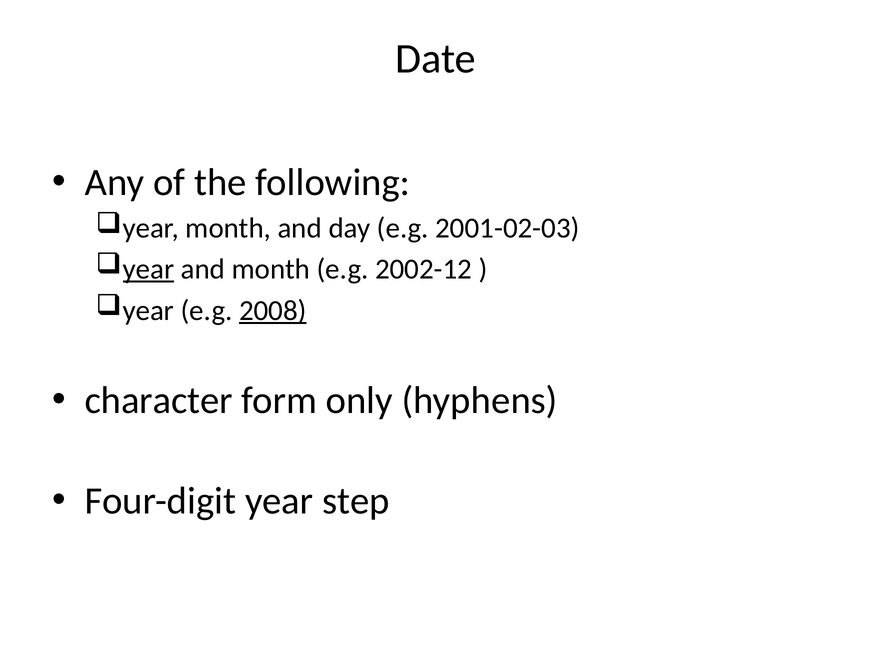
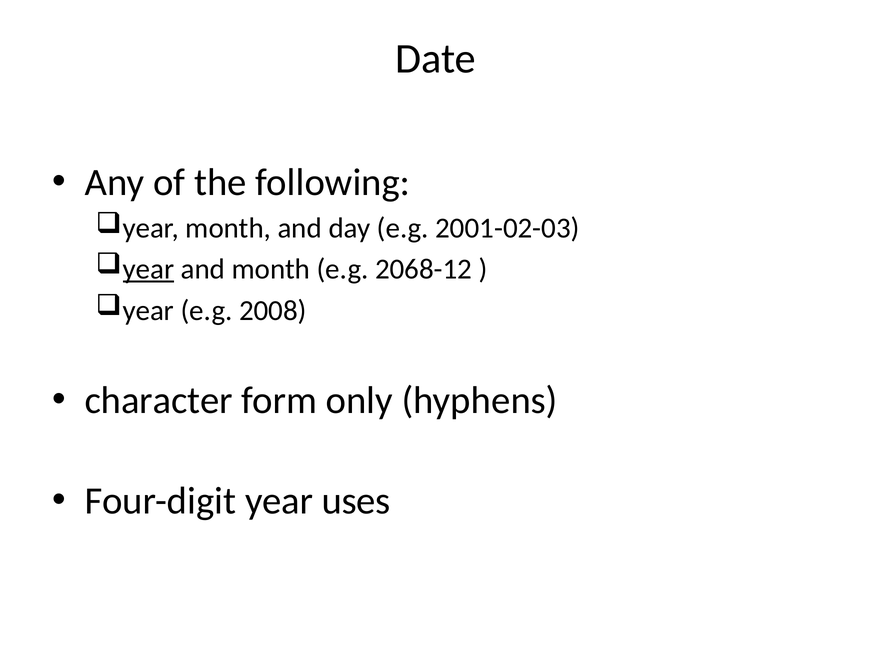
2002-12: 2002-12 -> 2068-12
2008 underline: present -> none
step: step -> uses
